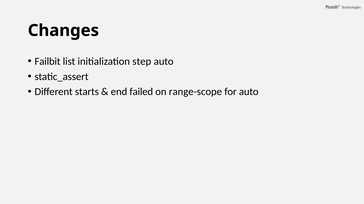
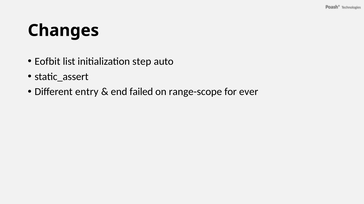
Failbit: Failbit -> Eofbit
starts: starts -> entry
for auto: auto -> ever
